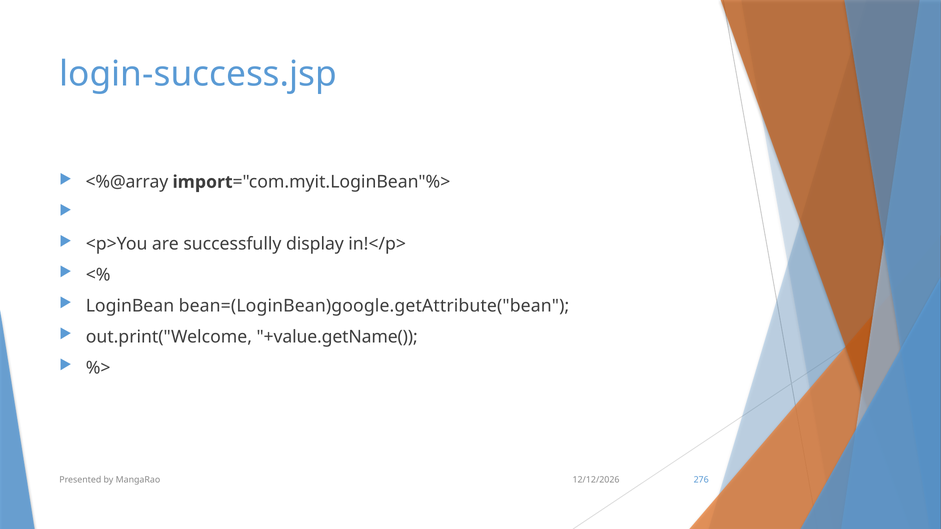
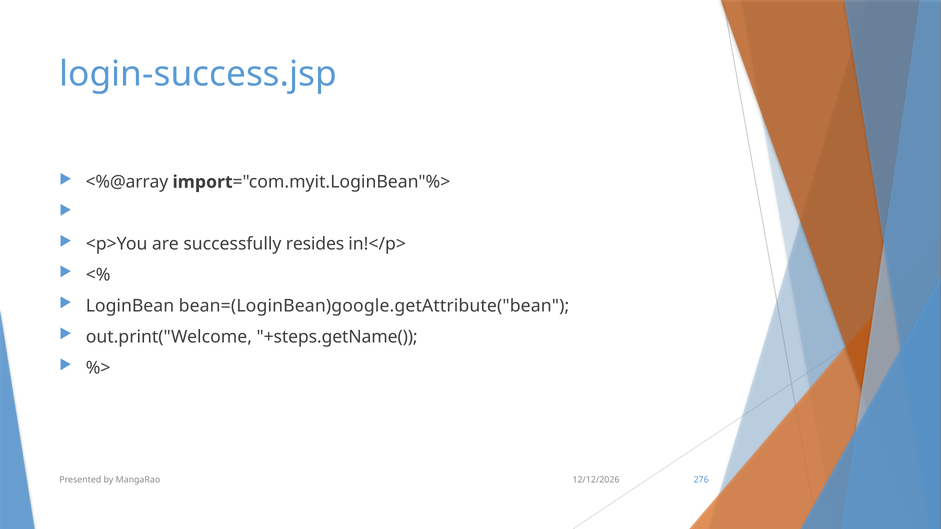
display: display -> resides
+value.getName(: +value.getName( -> +steps.getName(
